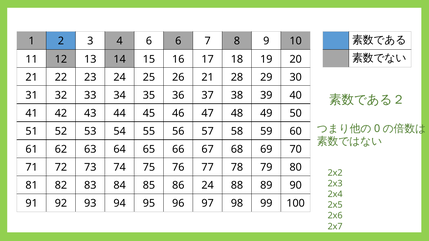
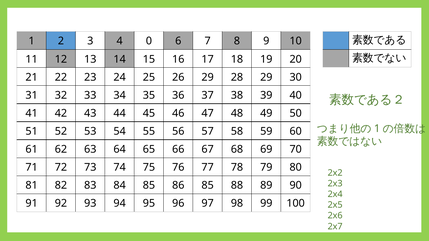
4 6: 6 -> 0
26 21: 21 -> 29
0 at (377, 129): 0 -> 1
86 24: 24 -> 85
